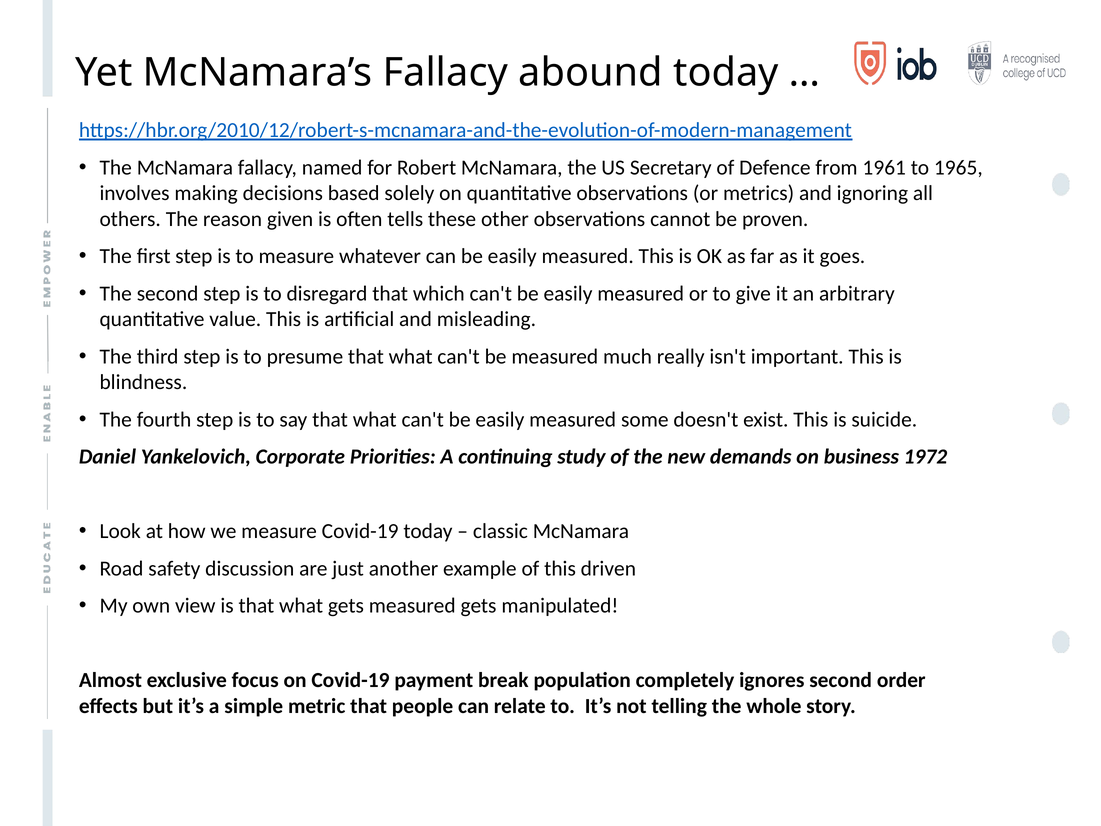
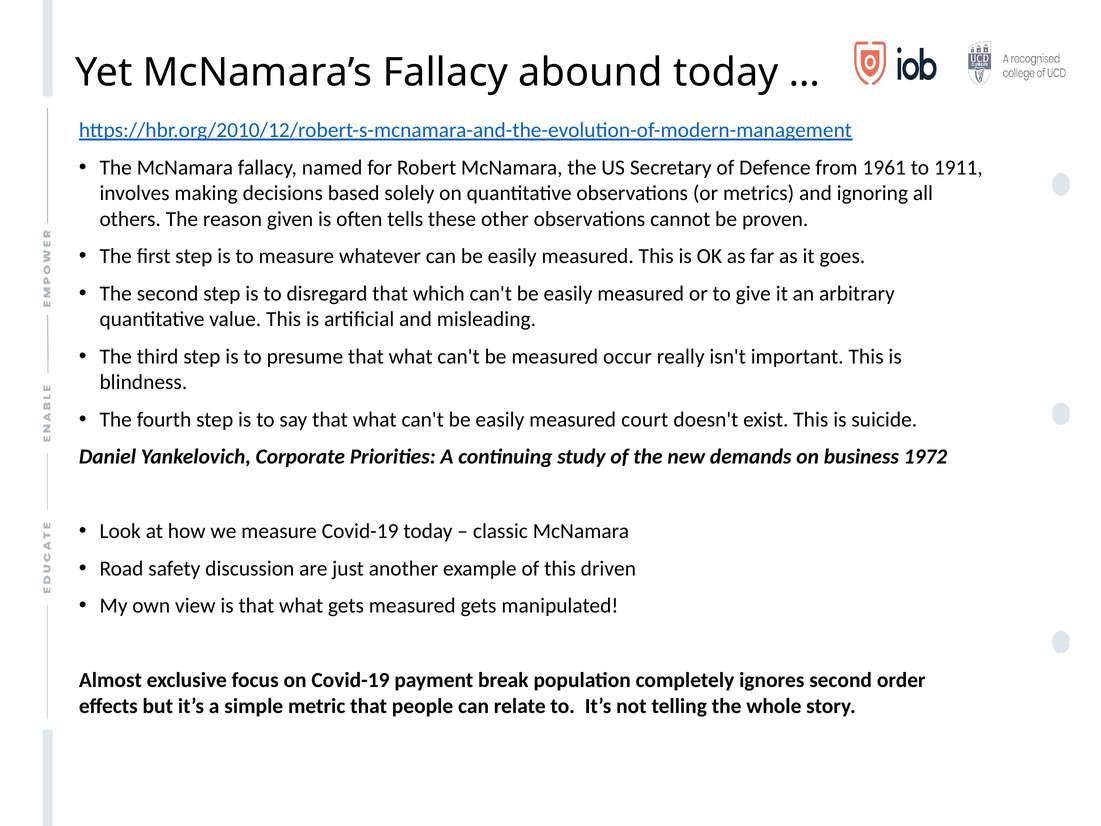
1965: 1965 -> 1911
much: much -> occur
some: some -> court
